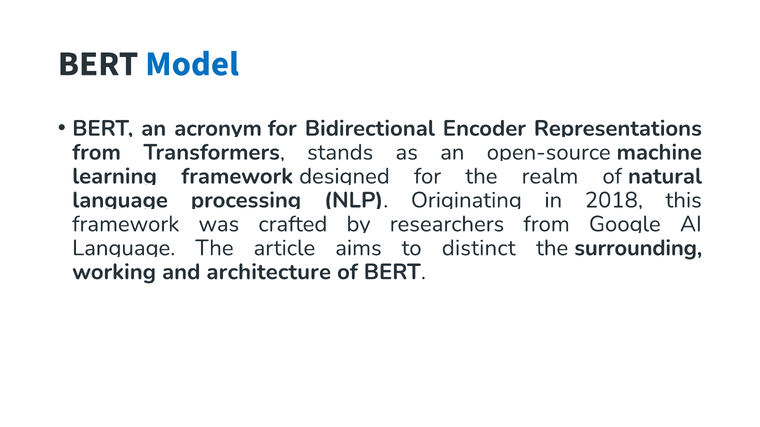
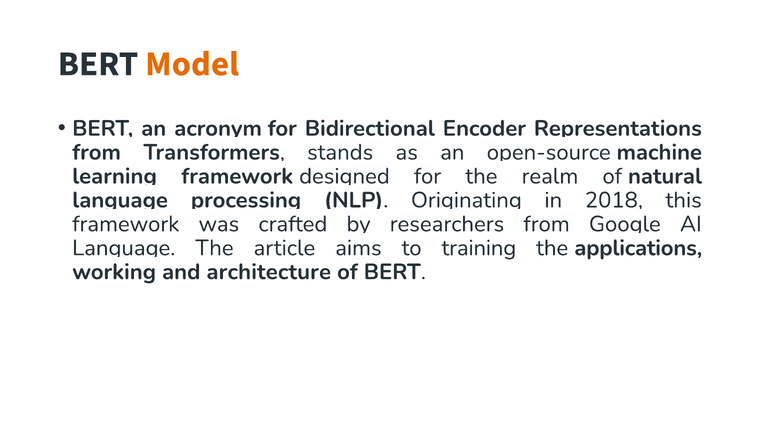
Model colour: blue -> orange
distinct: distinct -> training
surrounding: surrounding -> applications
